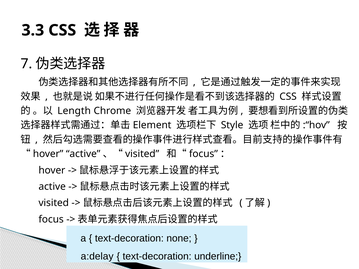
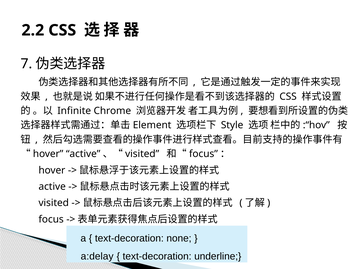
3.3: 3.3 -> 2.2
Length: Length -> Infinite
